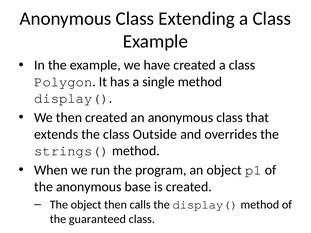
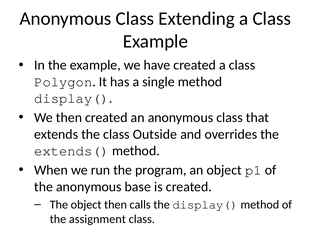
strings(: strings( -> extends(
guaranteed: guaranteed -> assignment
